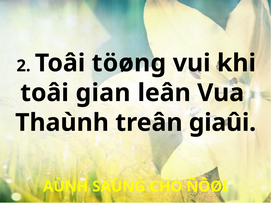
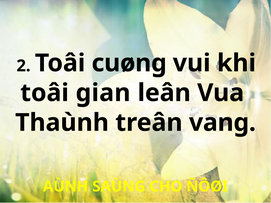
töøng: töøng -> cuøng
giaûi: giaûi -> vang
